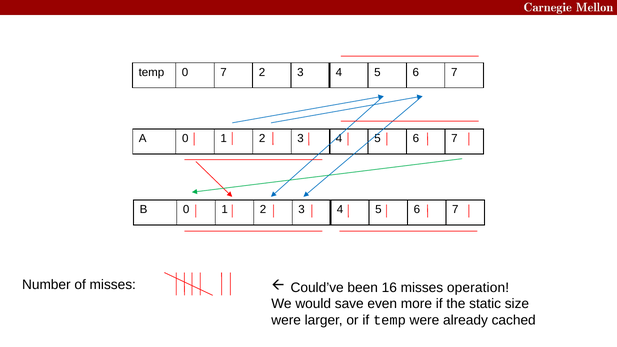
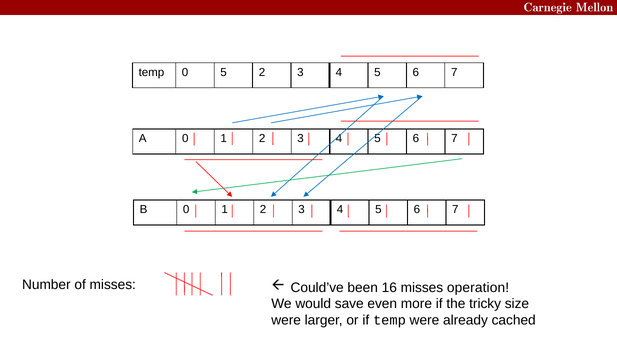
0 7: 7 -> 5
static: static -> tricky
